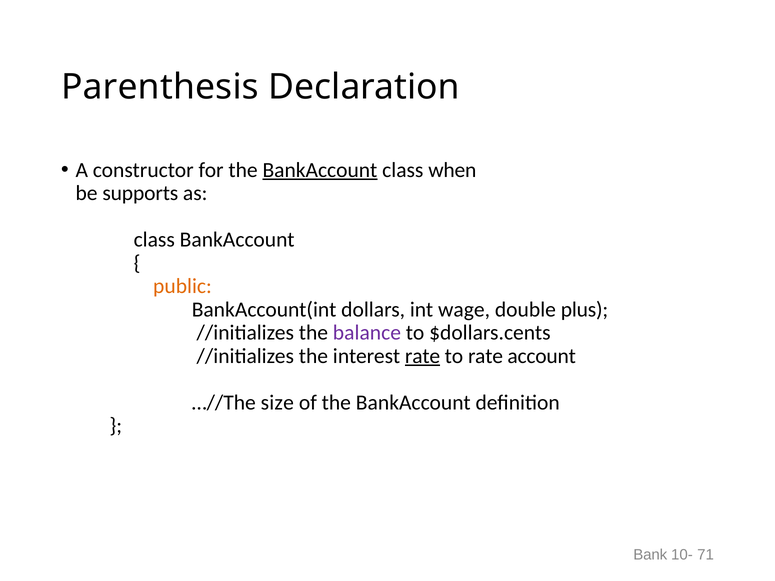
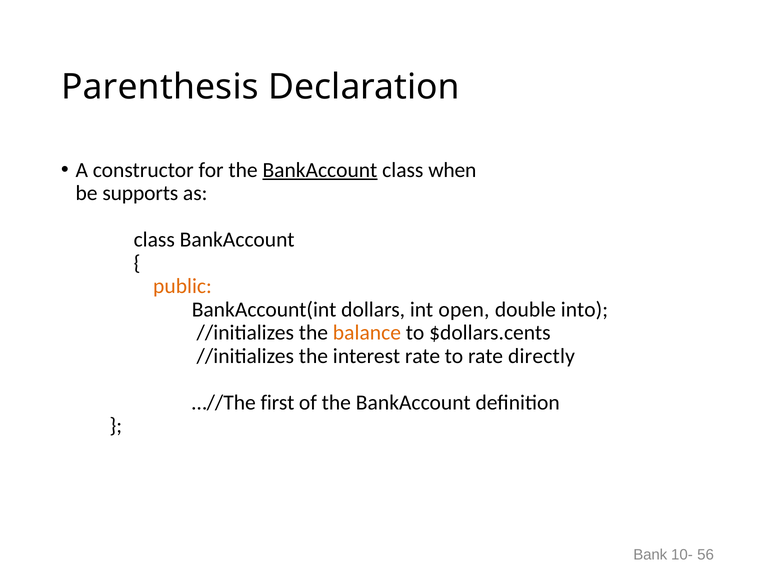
wage: wage -> open
plus: plus -> into
balance colour: purple -> orange
rate at (423, 356) underline: present -> none
account: account -> directly
size: size -> first
71: 71 -> 56
